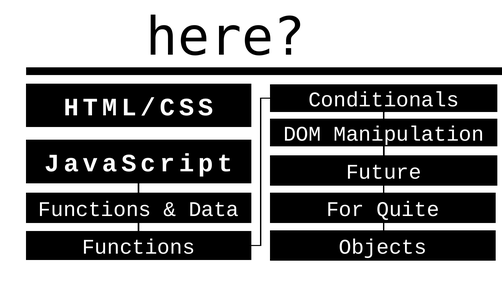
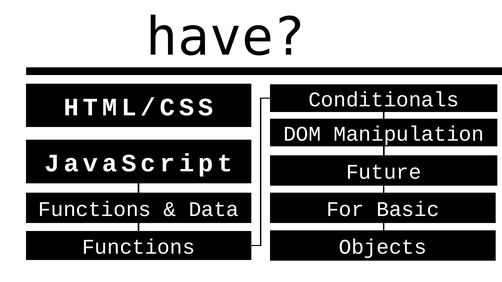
here: here -> have
Quite: Quite -> Basic
